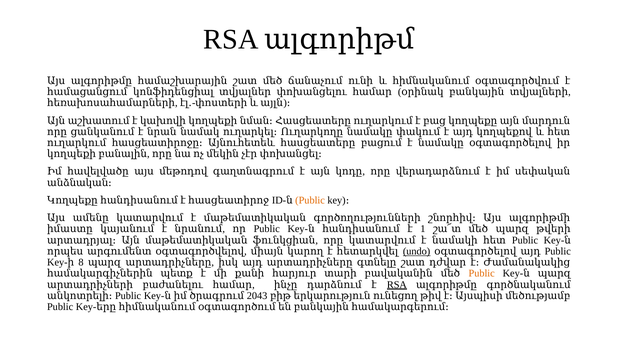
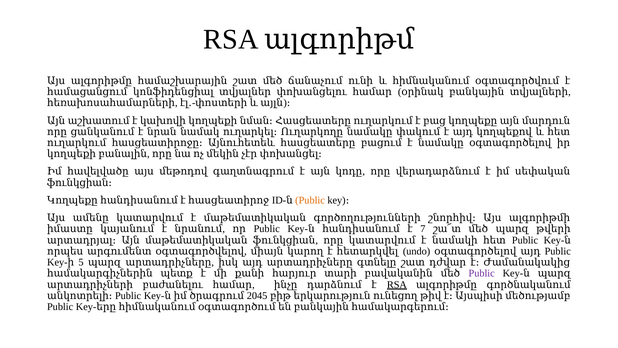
անձնական։: անձնական։ -> ֆունկցիան։
1: 1 -> 7
undo underline: present -> none
8: 8 -> 5
Public at (482, 273) colour: orange -> purple
2043: 2043 -> 2045
